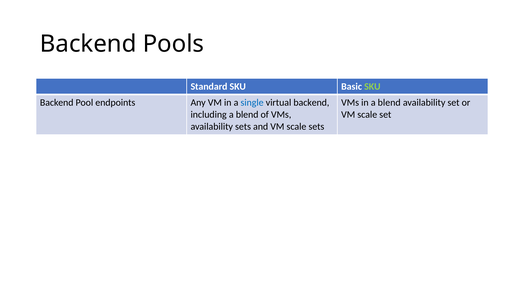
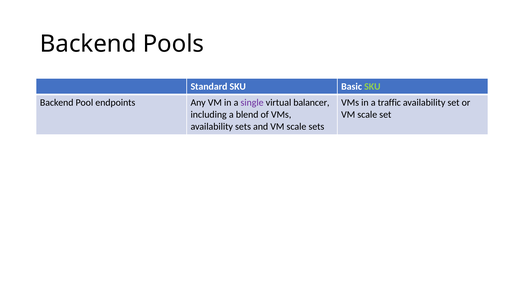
single colour: blue -> purple
virtual backend: backend -> balancer
in a blend: blend -> traffic
